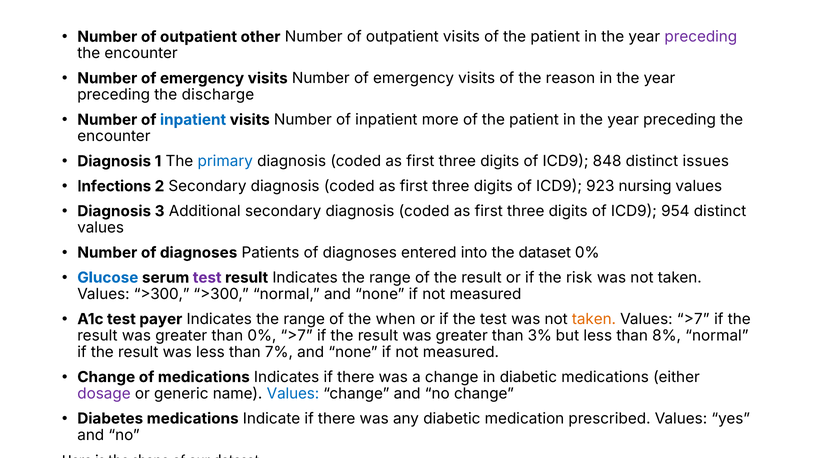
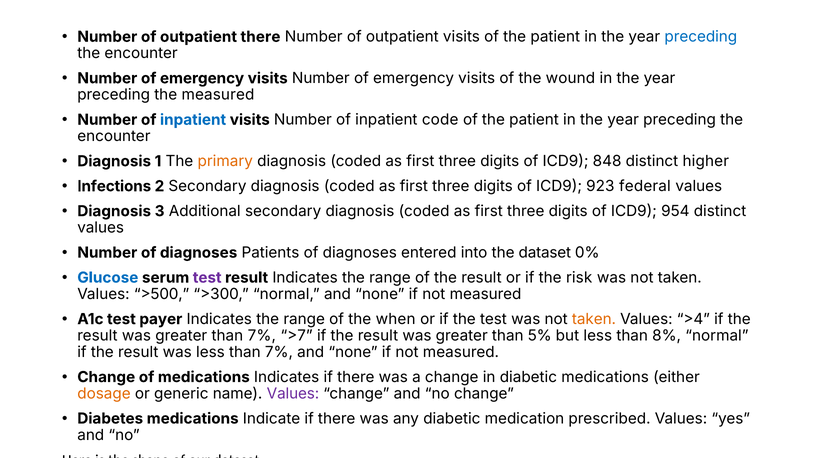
outpatient other: other -> there
preceding at (701, 37) colour: purple -> blue
reason: reason -> wound
the discharge: discharge -> measured
more: more -> code
primary colour: blue -> orange
issues: issues -> higher
nursing: nursing -> federal
Values >300: >300 -> >500
Values >7: >7 -> >4
greater than 0%: 0% -> 7%
3%: 3% -> 5%
dosage colour: purple -> orange
Values at (293, 393) colour: blue -> purple
